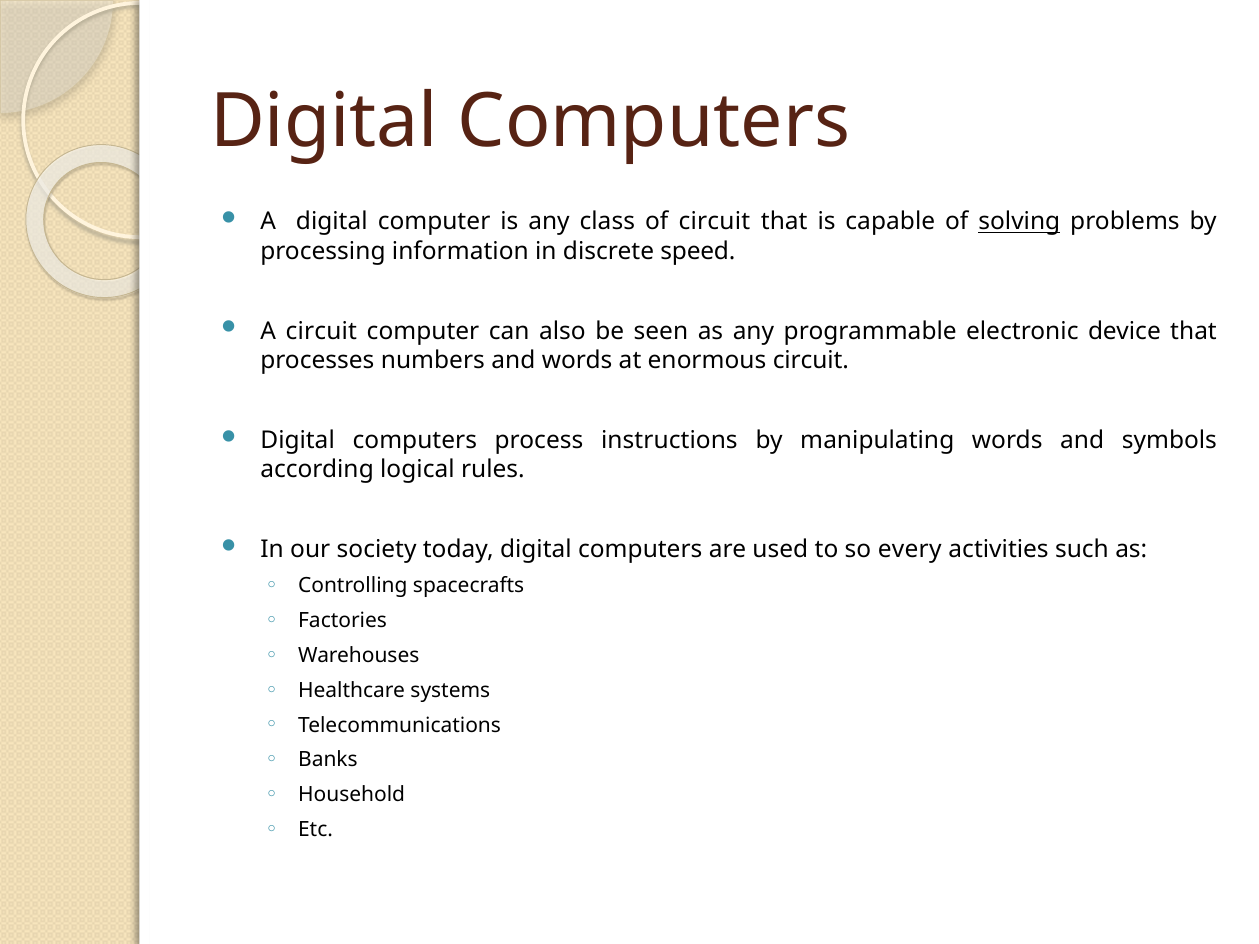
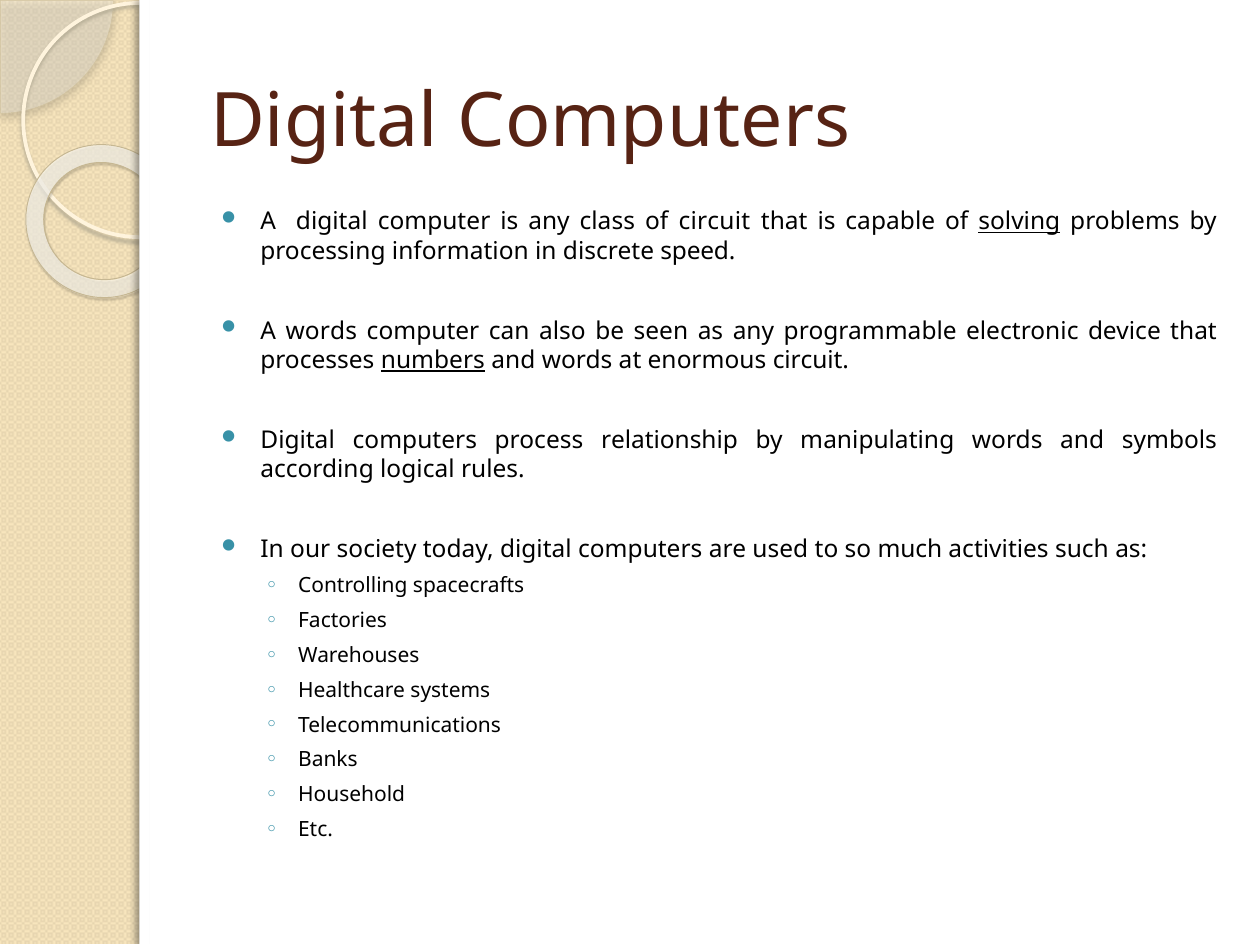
A circuit: circuit -> words
numbers underline: none -> present
instructions: instructions -> relationship
every: every -> much
